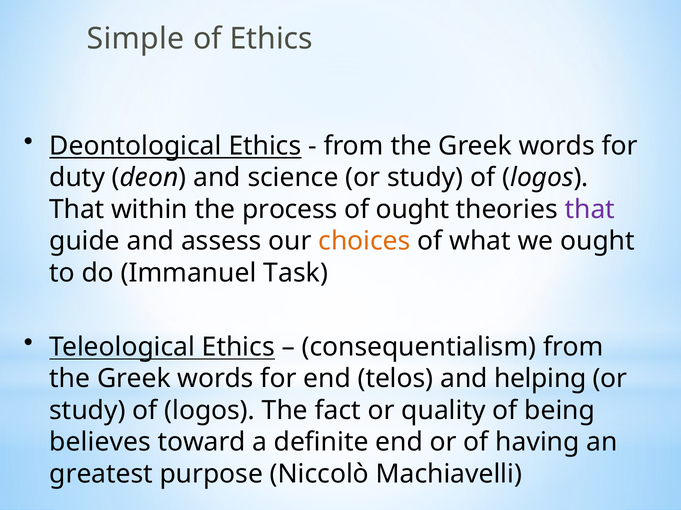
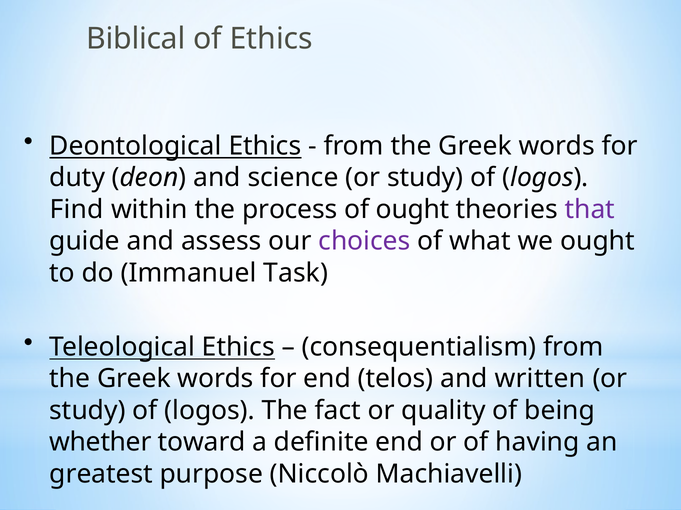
Simple: Simple -> Biblical
That at (77, 210): That -> Find
choices colour: orange -> purple
helping: helping -> written
believes: believes -> whether
